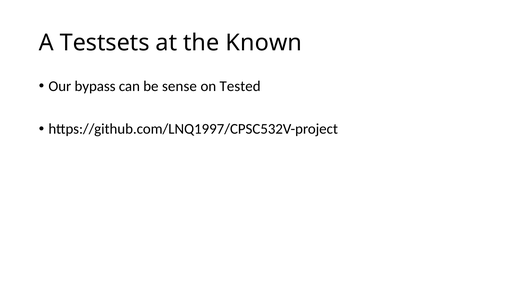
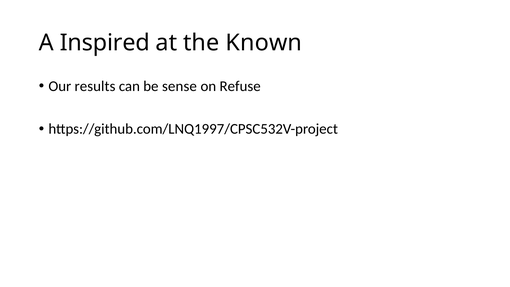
Testsets: Testsets -> Inspired
bypass: bypass -> results
Tested: Tested -> Refuse
